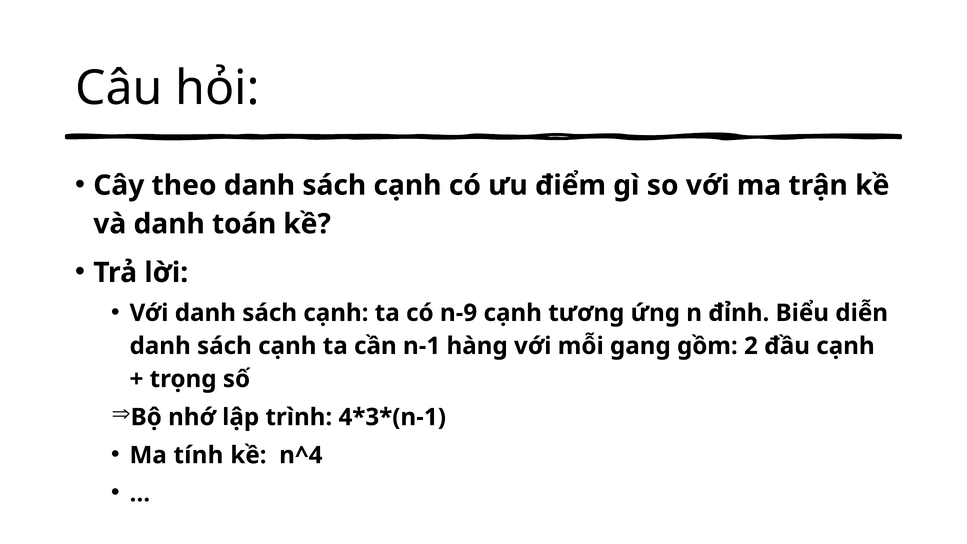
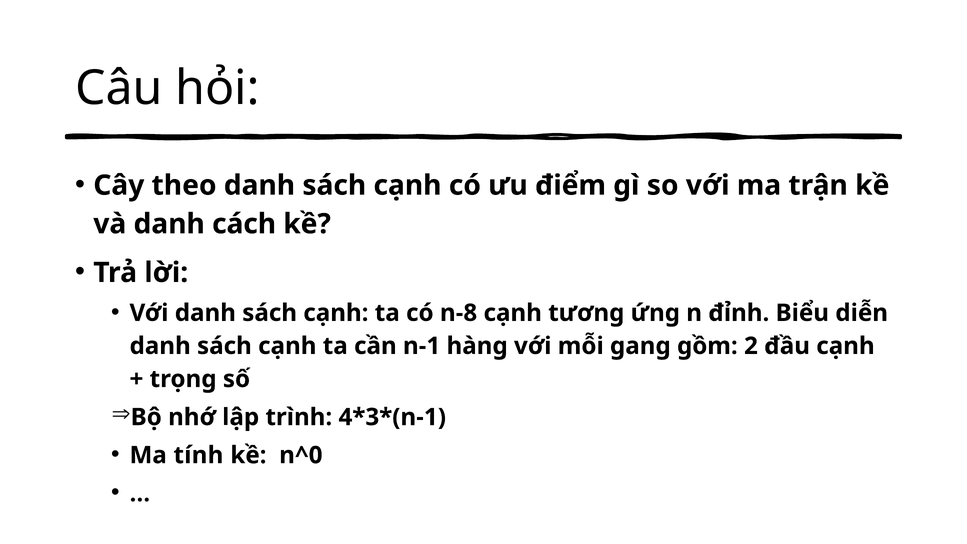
toán: toán -> cách
n-9: n-9 -> n-8
n^4: n^4 -> n^0
